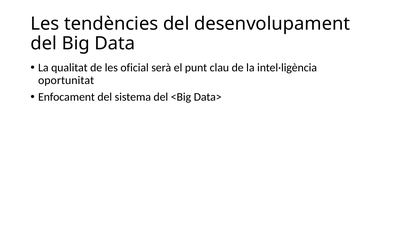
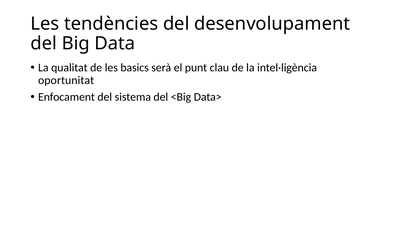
oficial: oficial -> basics
